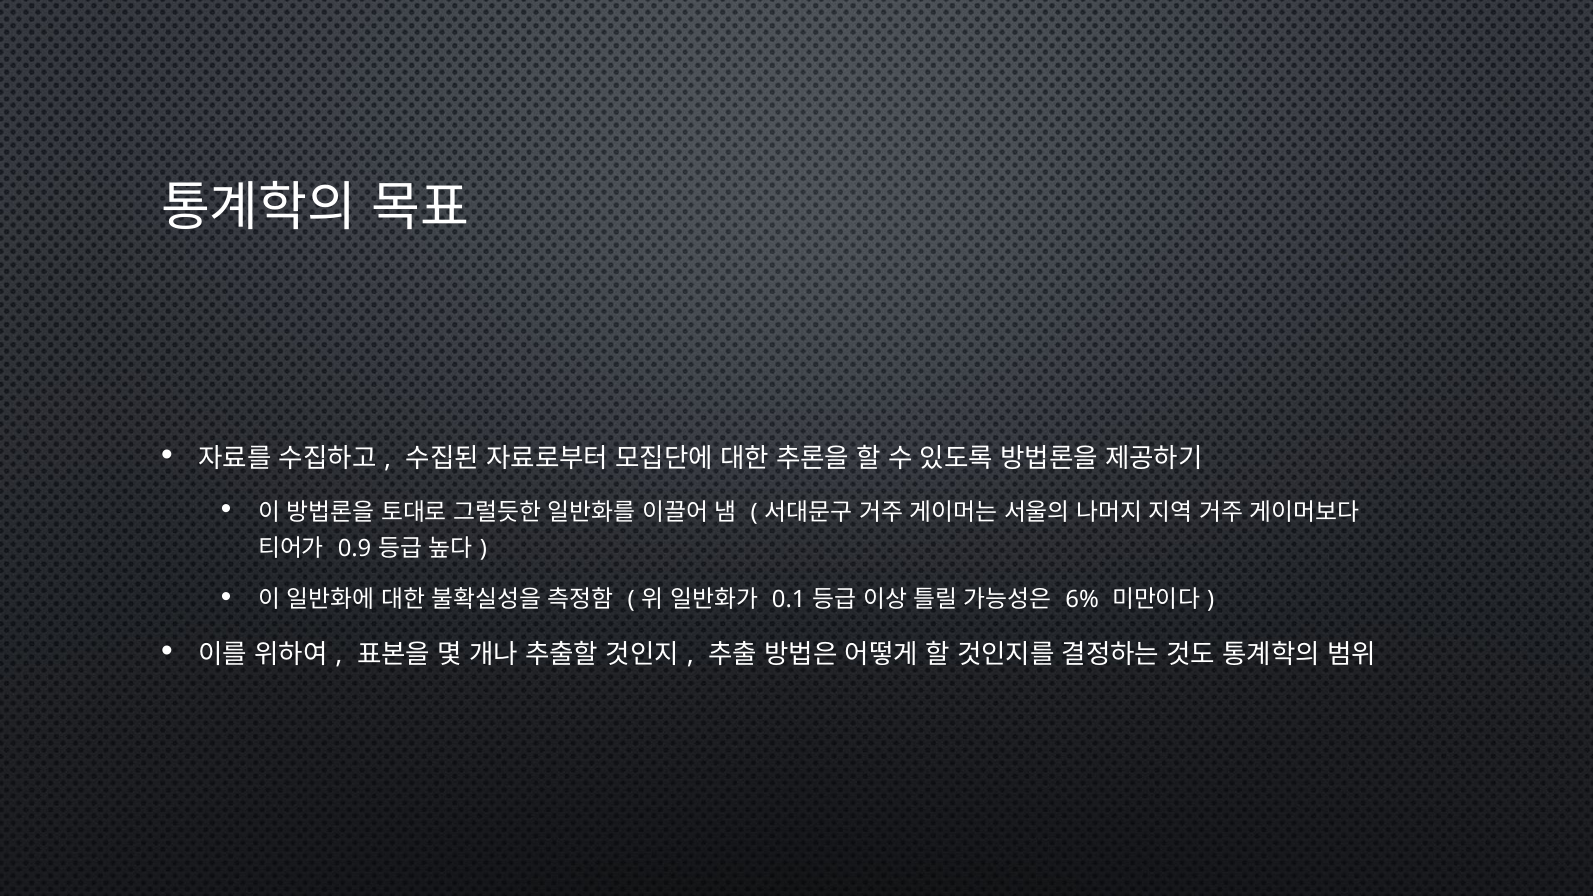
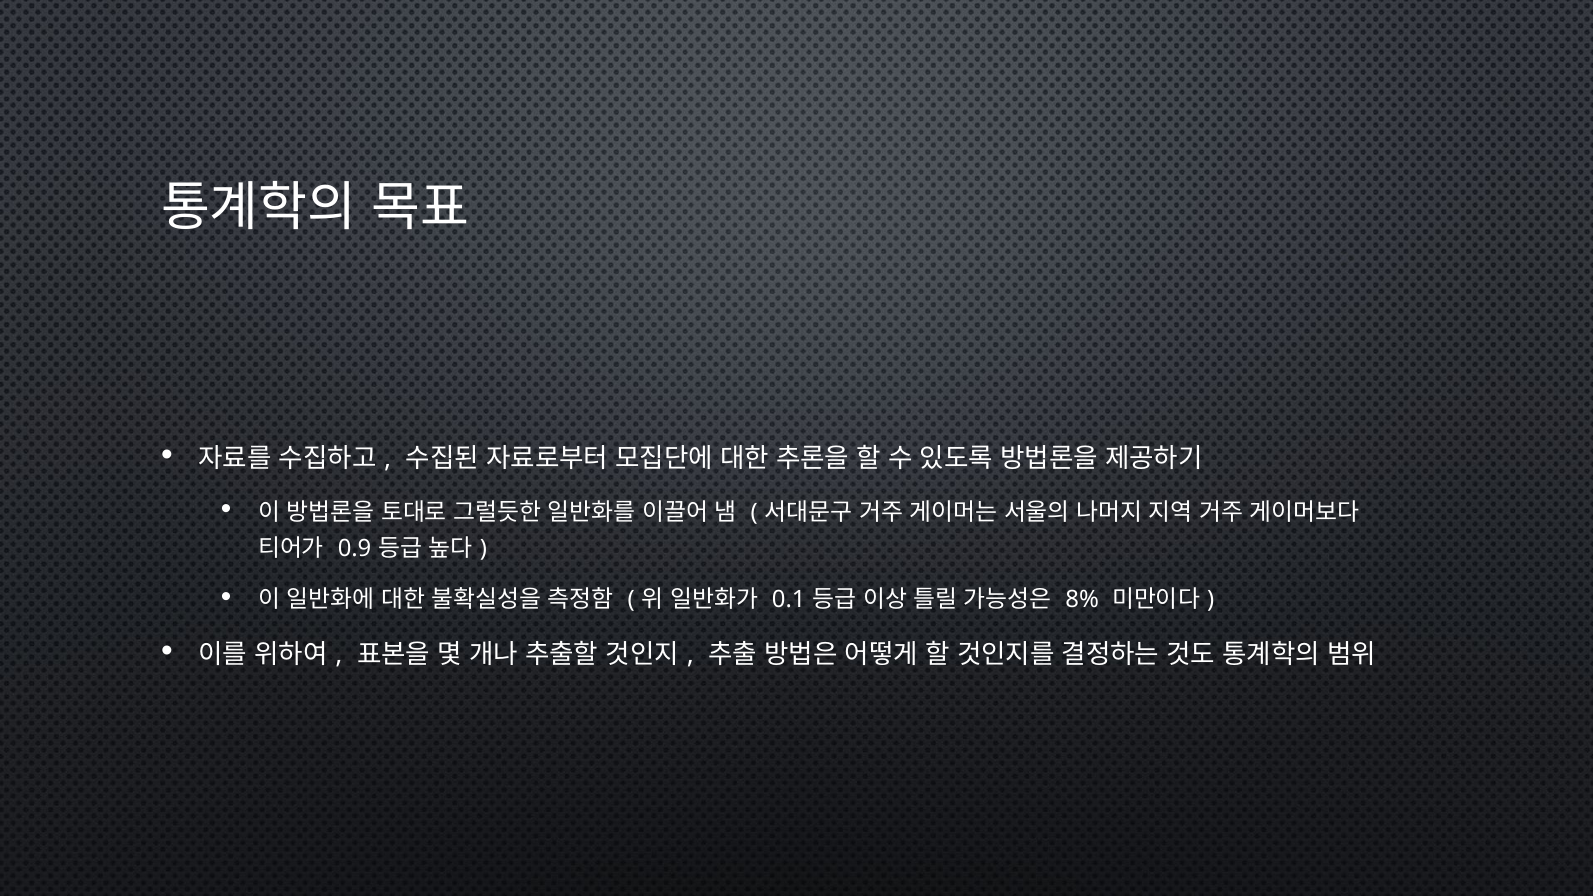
6%: 6% -> 8%
